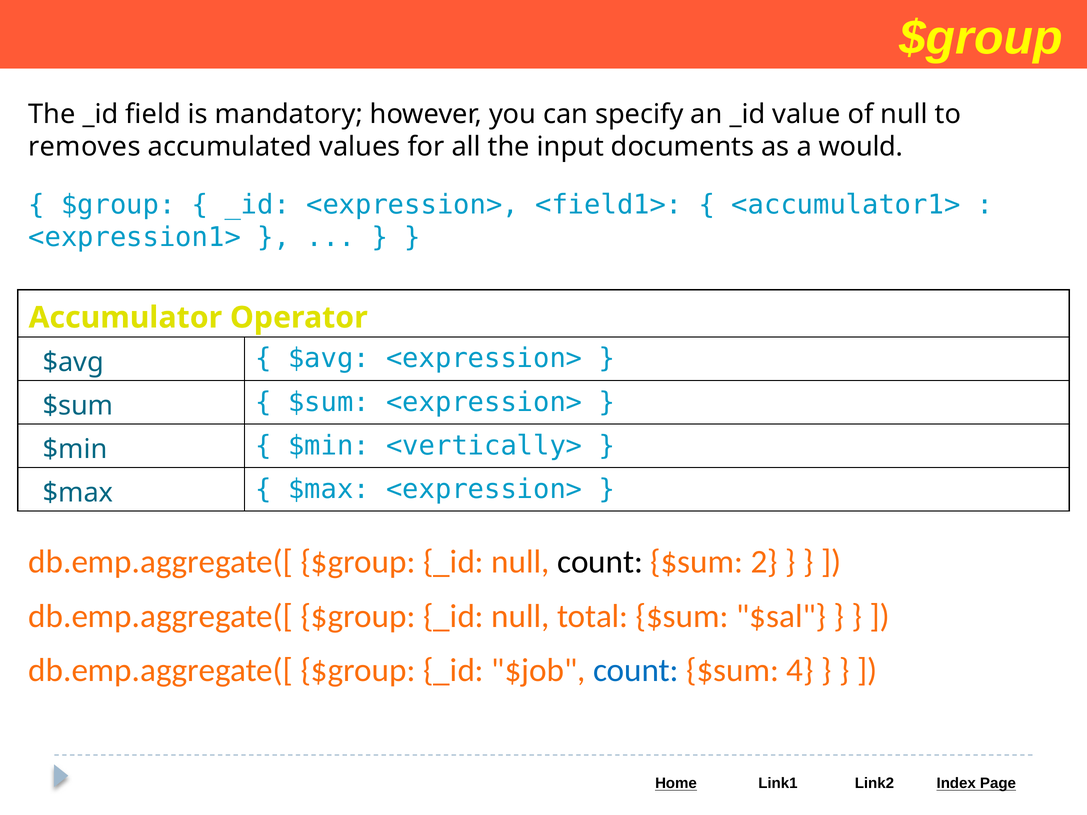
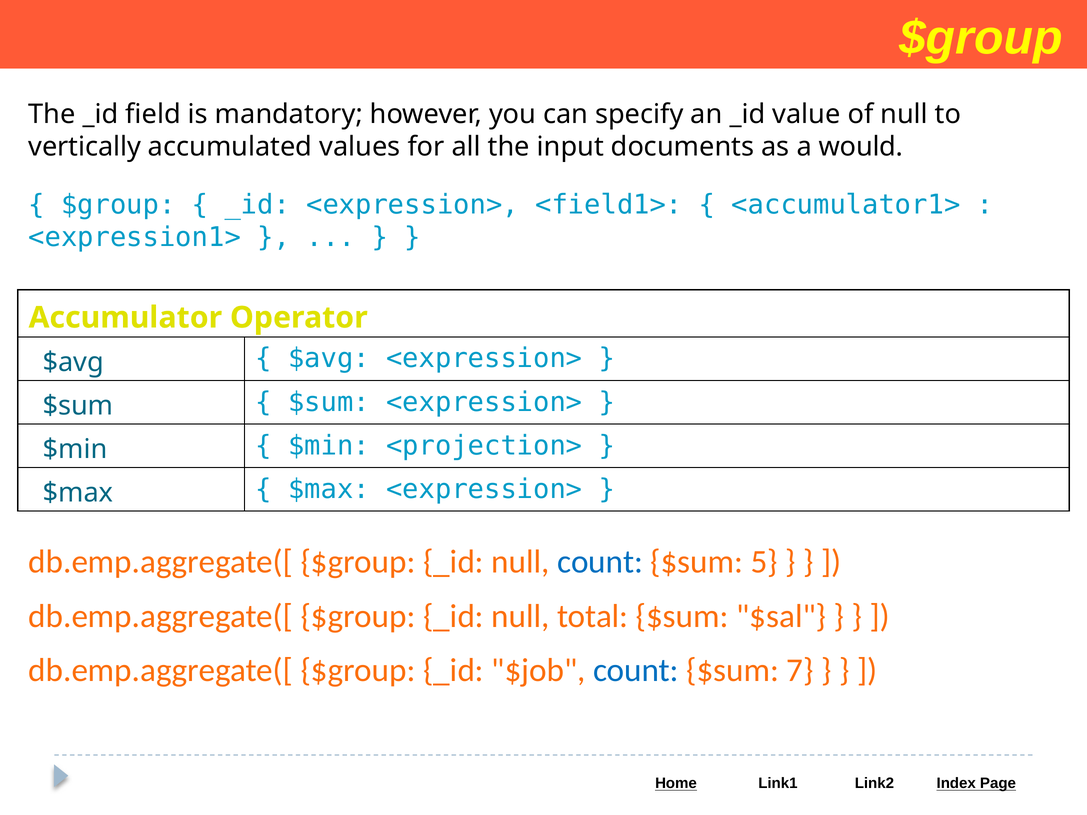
removes: removes -> vertically
<vertically>: <vertically> -> <projection>
count at (600, 562) colour: black -> blue
2: 2 -> 5
4: 4 -> 7
